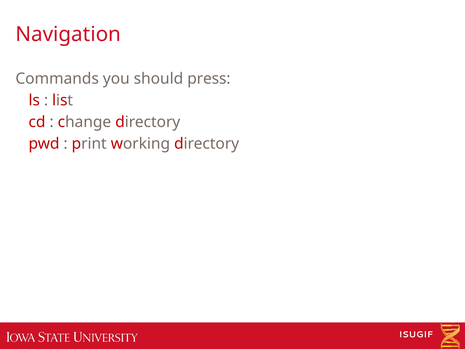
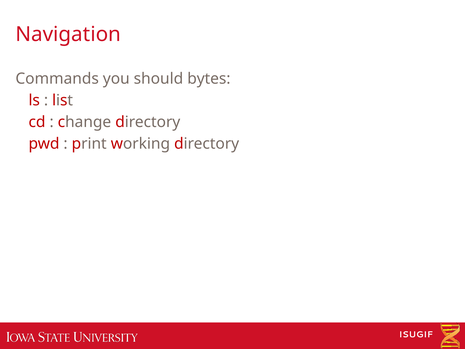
press: press -> bytes
